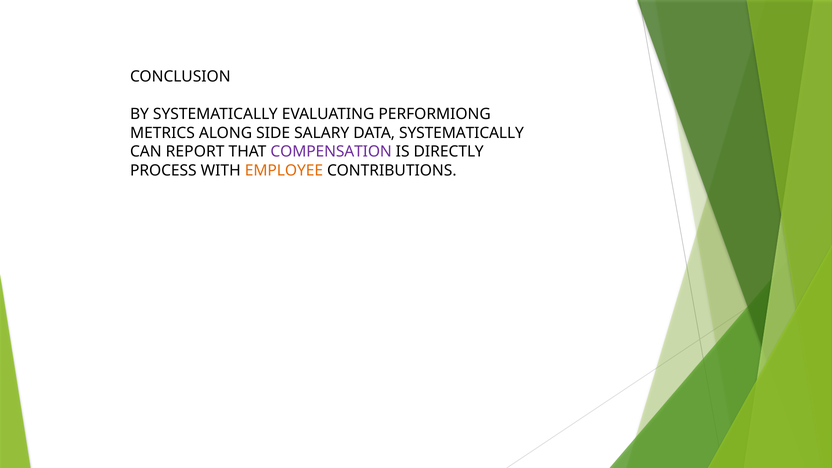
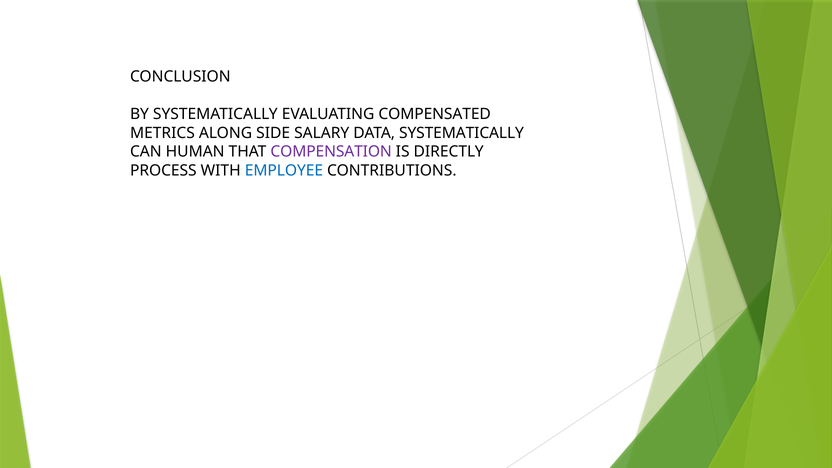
PERFORMIONG: PERFORMIONG -> COMPENSATED
REPORT: REPORT -> HUMAN
EMPLOYEE colour: orange -> blue
